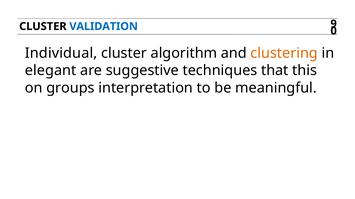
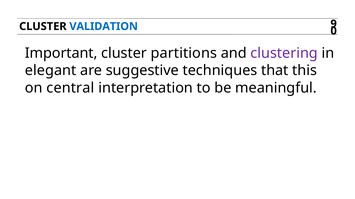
Individual: Individual -> Important
algorithm: algorithm -> partitions
clustering colour: orange -> purple
groups: groups -> central
